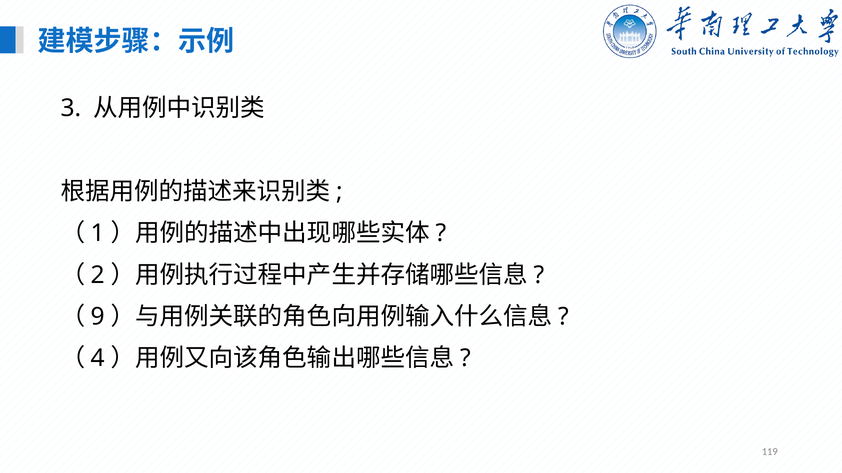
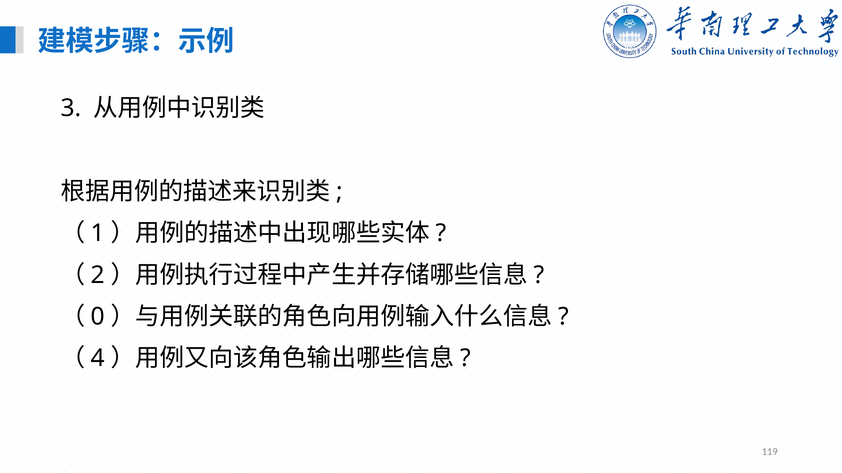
9: 9 -> 0
